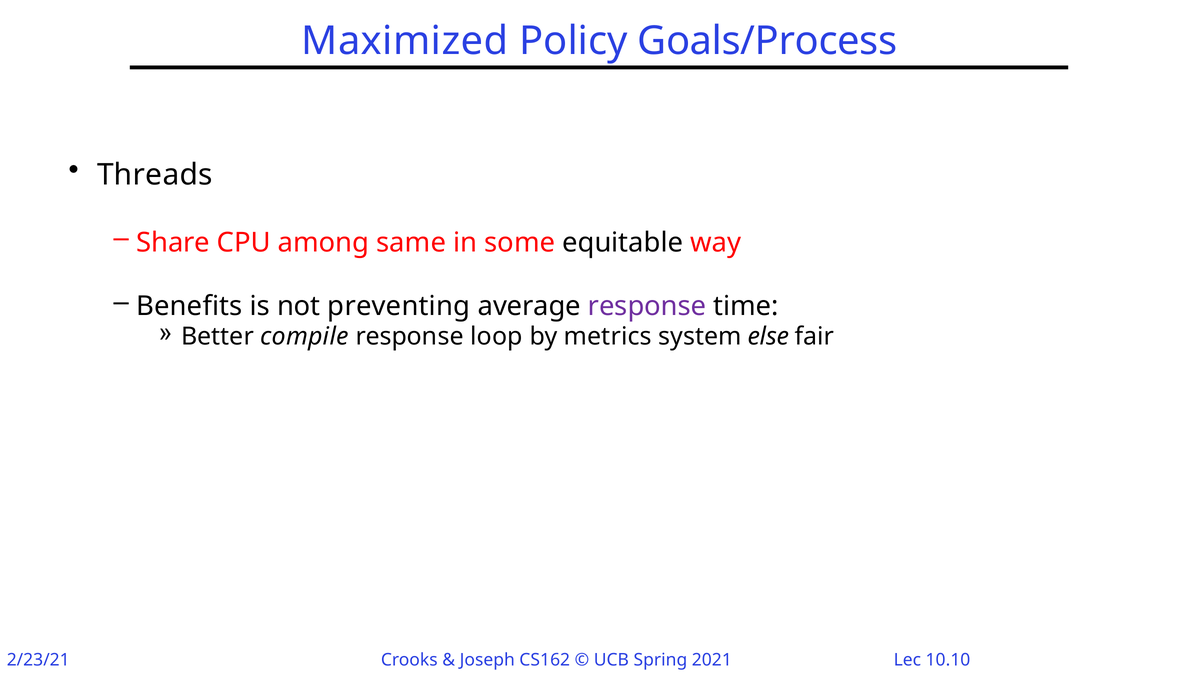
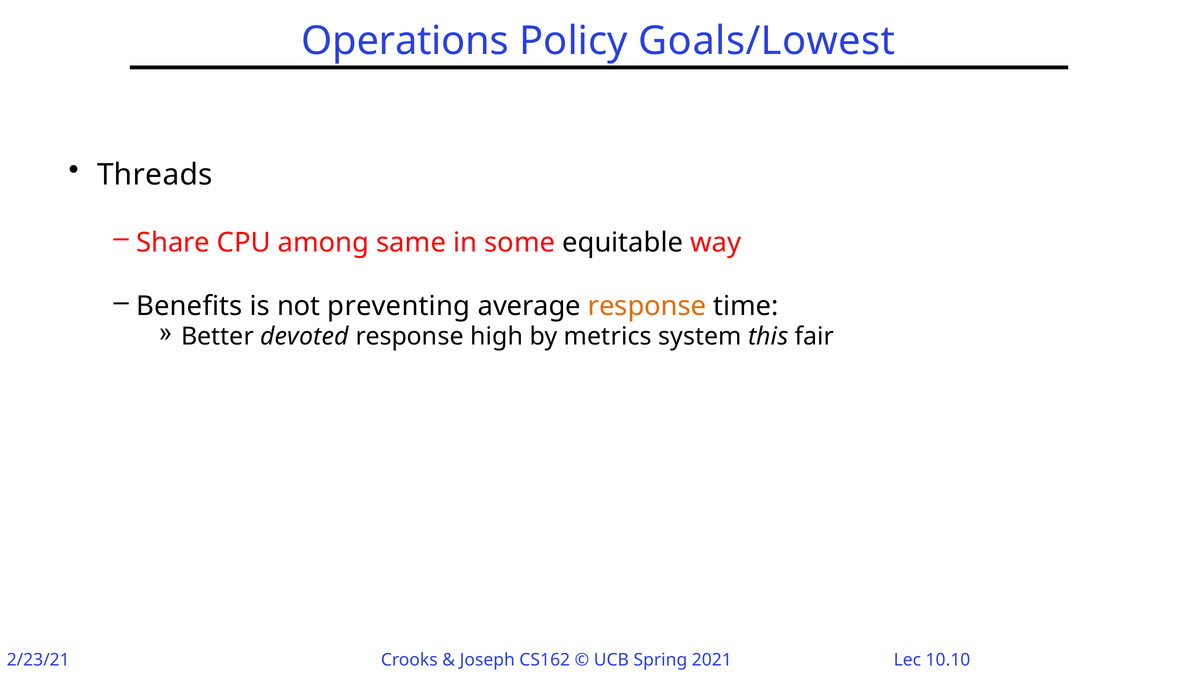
Maximized: Maximized -> Operations
Goals/Process: Goals/Process -> Goals/Lowest
response at (647, 306) colour: purple -> orange
compile: compile -> devoted
loop: loop -> high
else: else -> this
